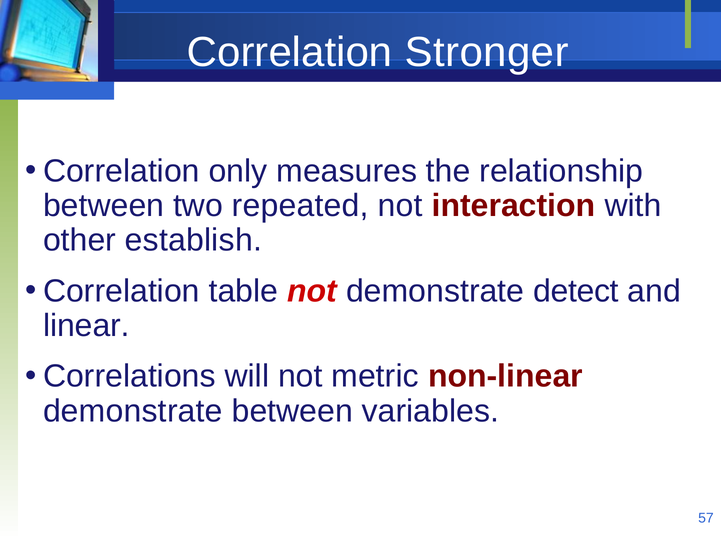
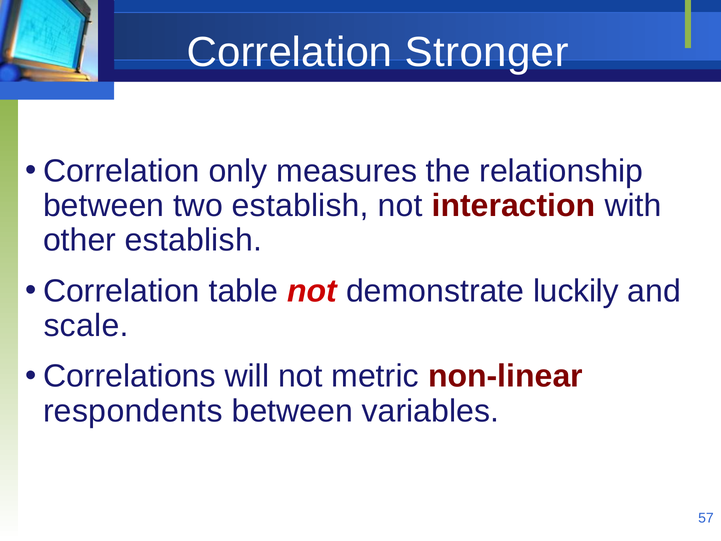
two repeated: repeated -> establish
detect: detect -> luckily
linear: linear -> scale
demonstrate at (133, 411): demonstrate -> respondents
